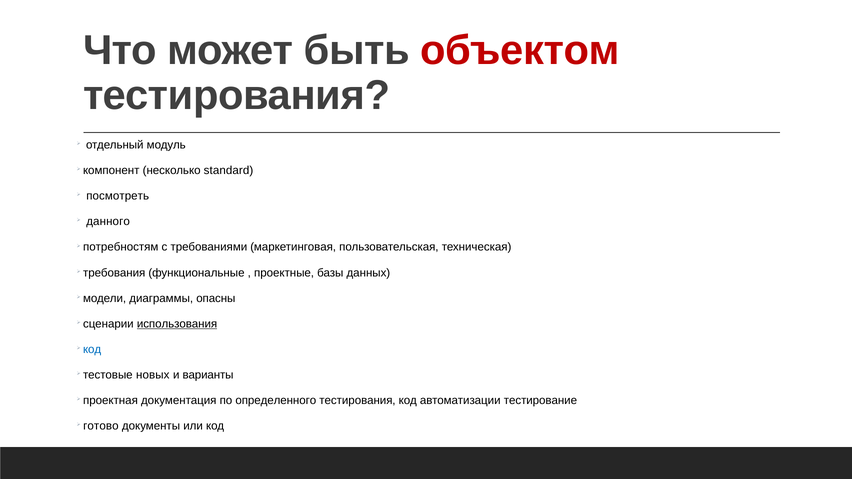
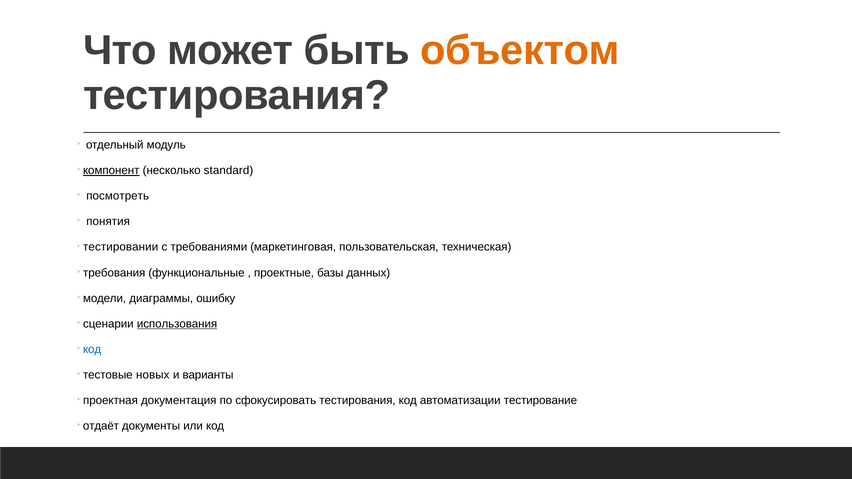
объектом colour: red -> orange
компонент underline: none -> present
данного: данного -> понятия
потребностям: потребностям -> тестировании
опасны: опасны -> ошибку
определенного: определенного -> сфокусировать
готово: готово -> отдаёт
